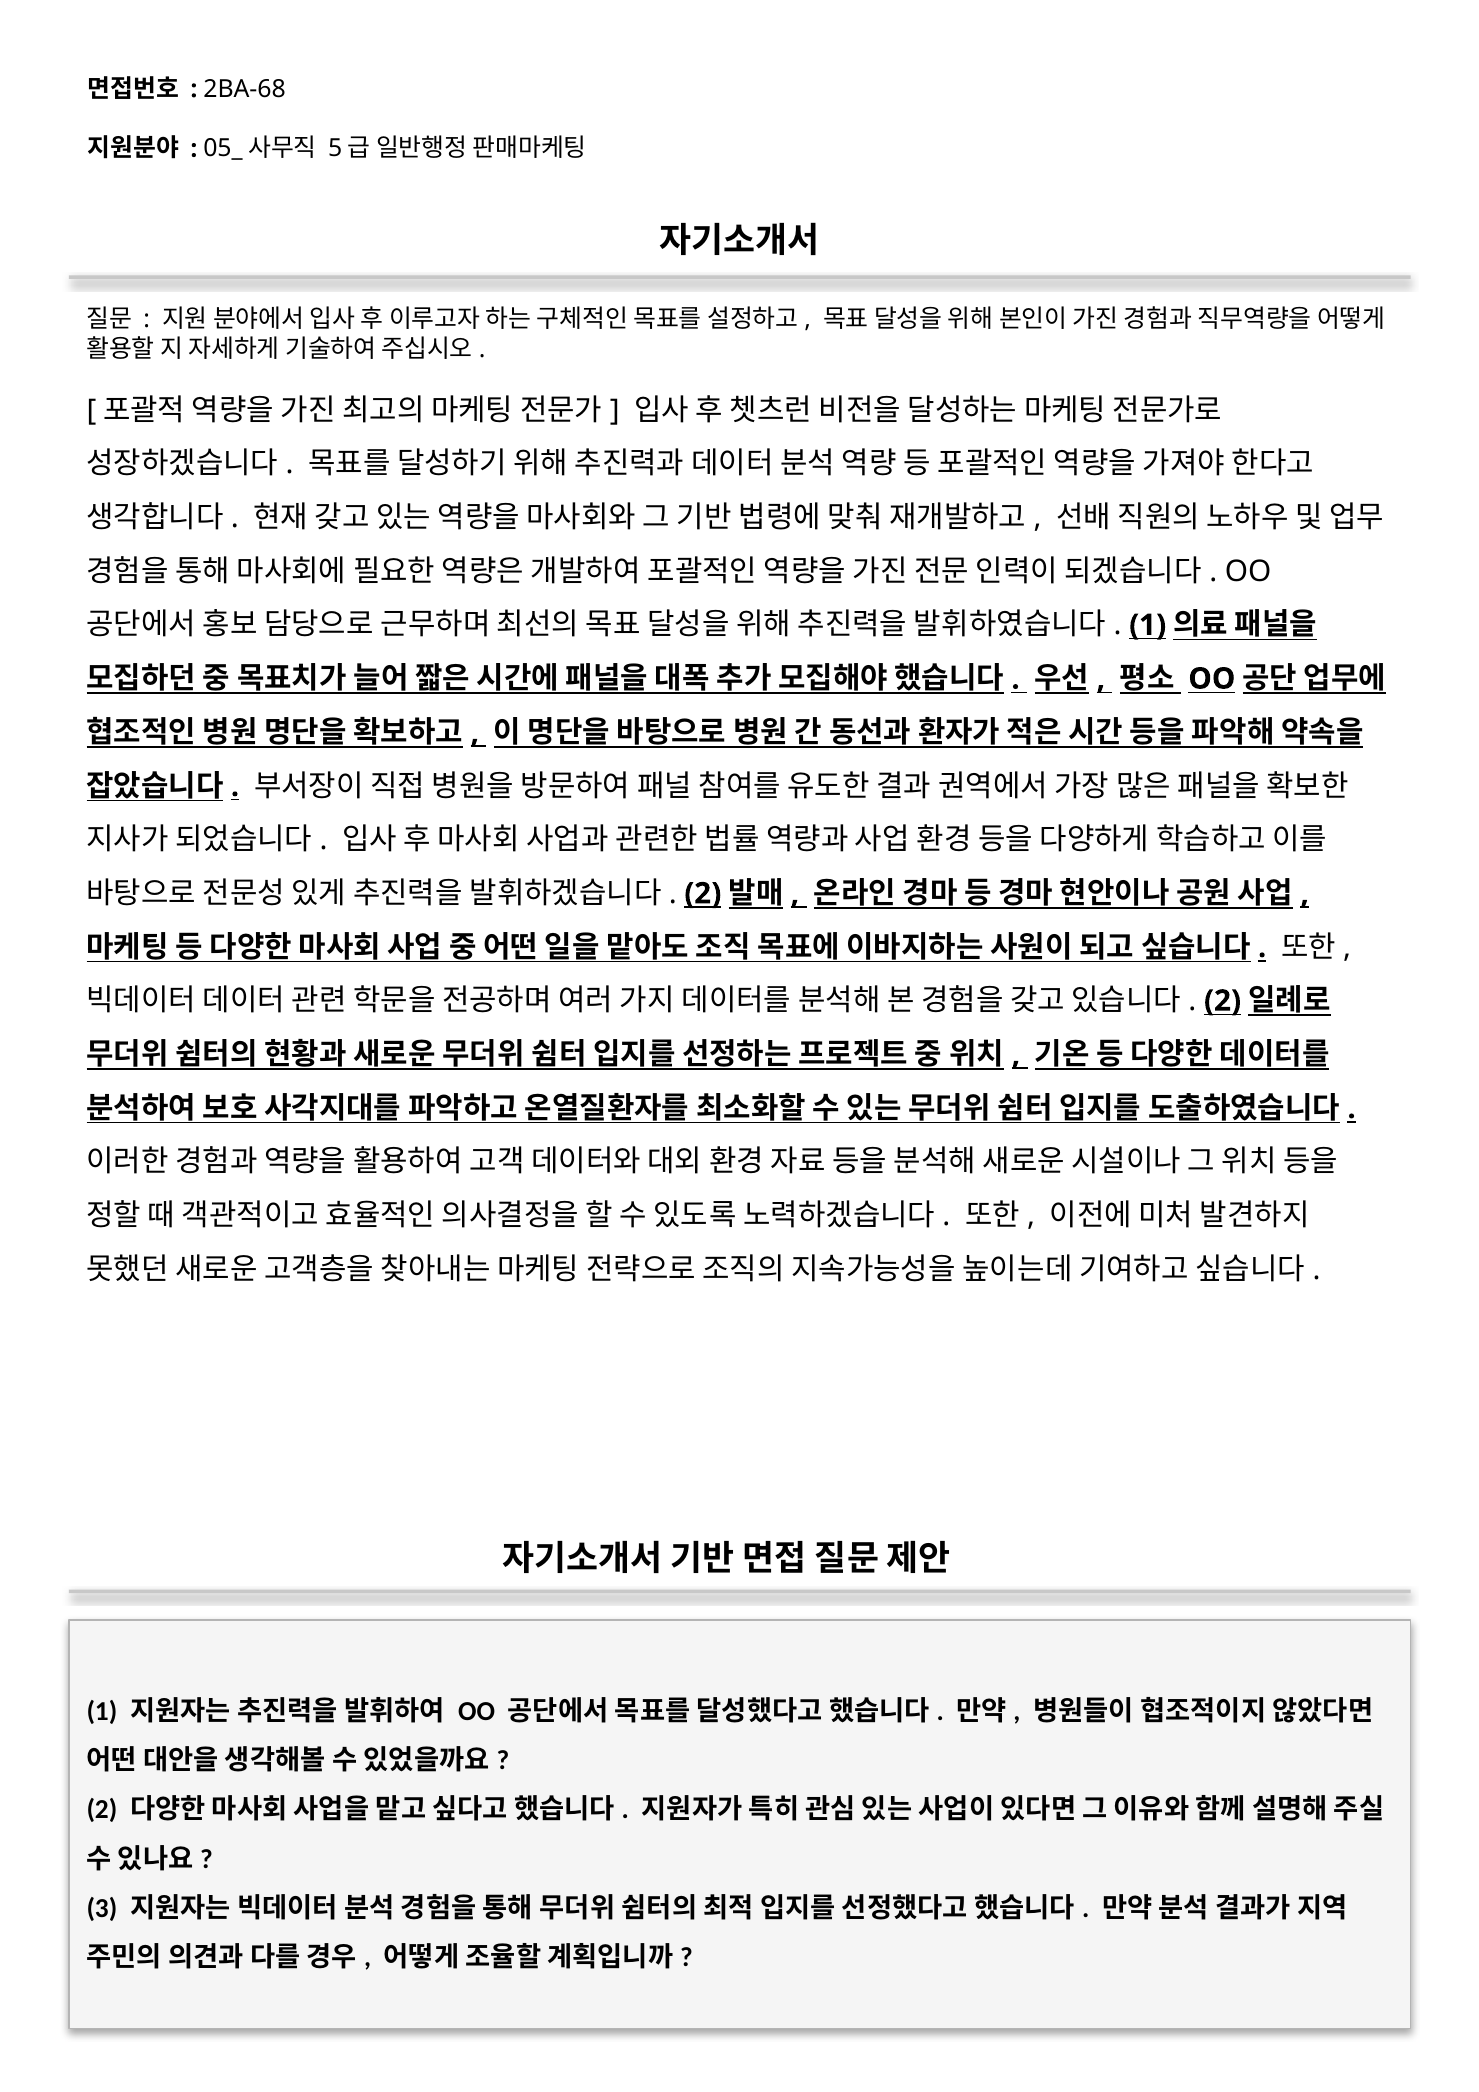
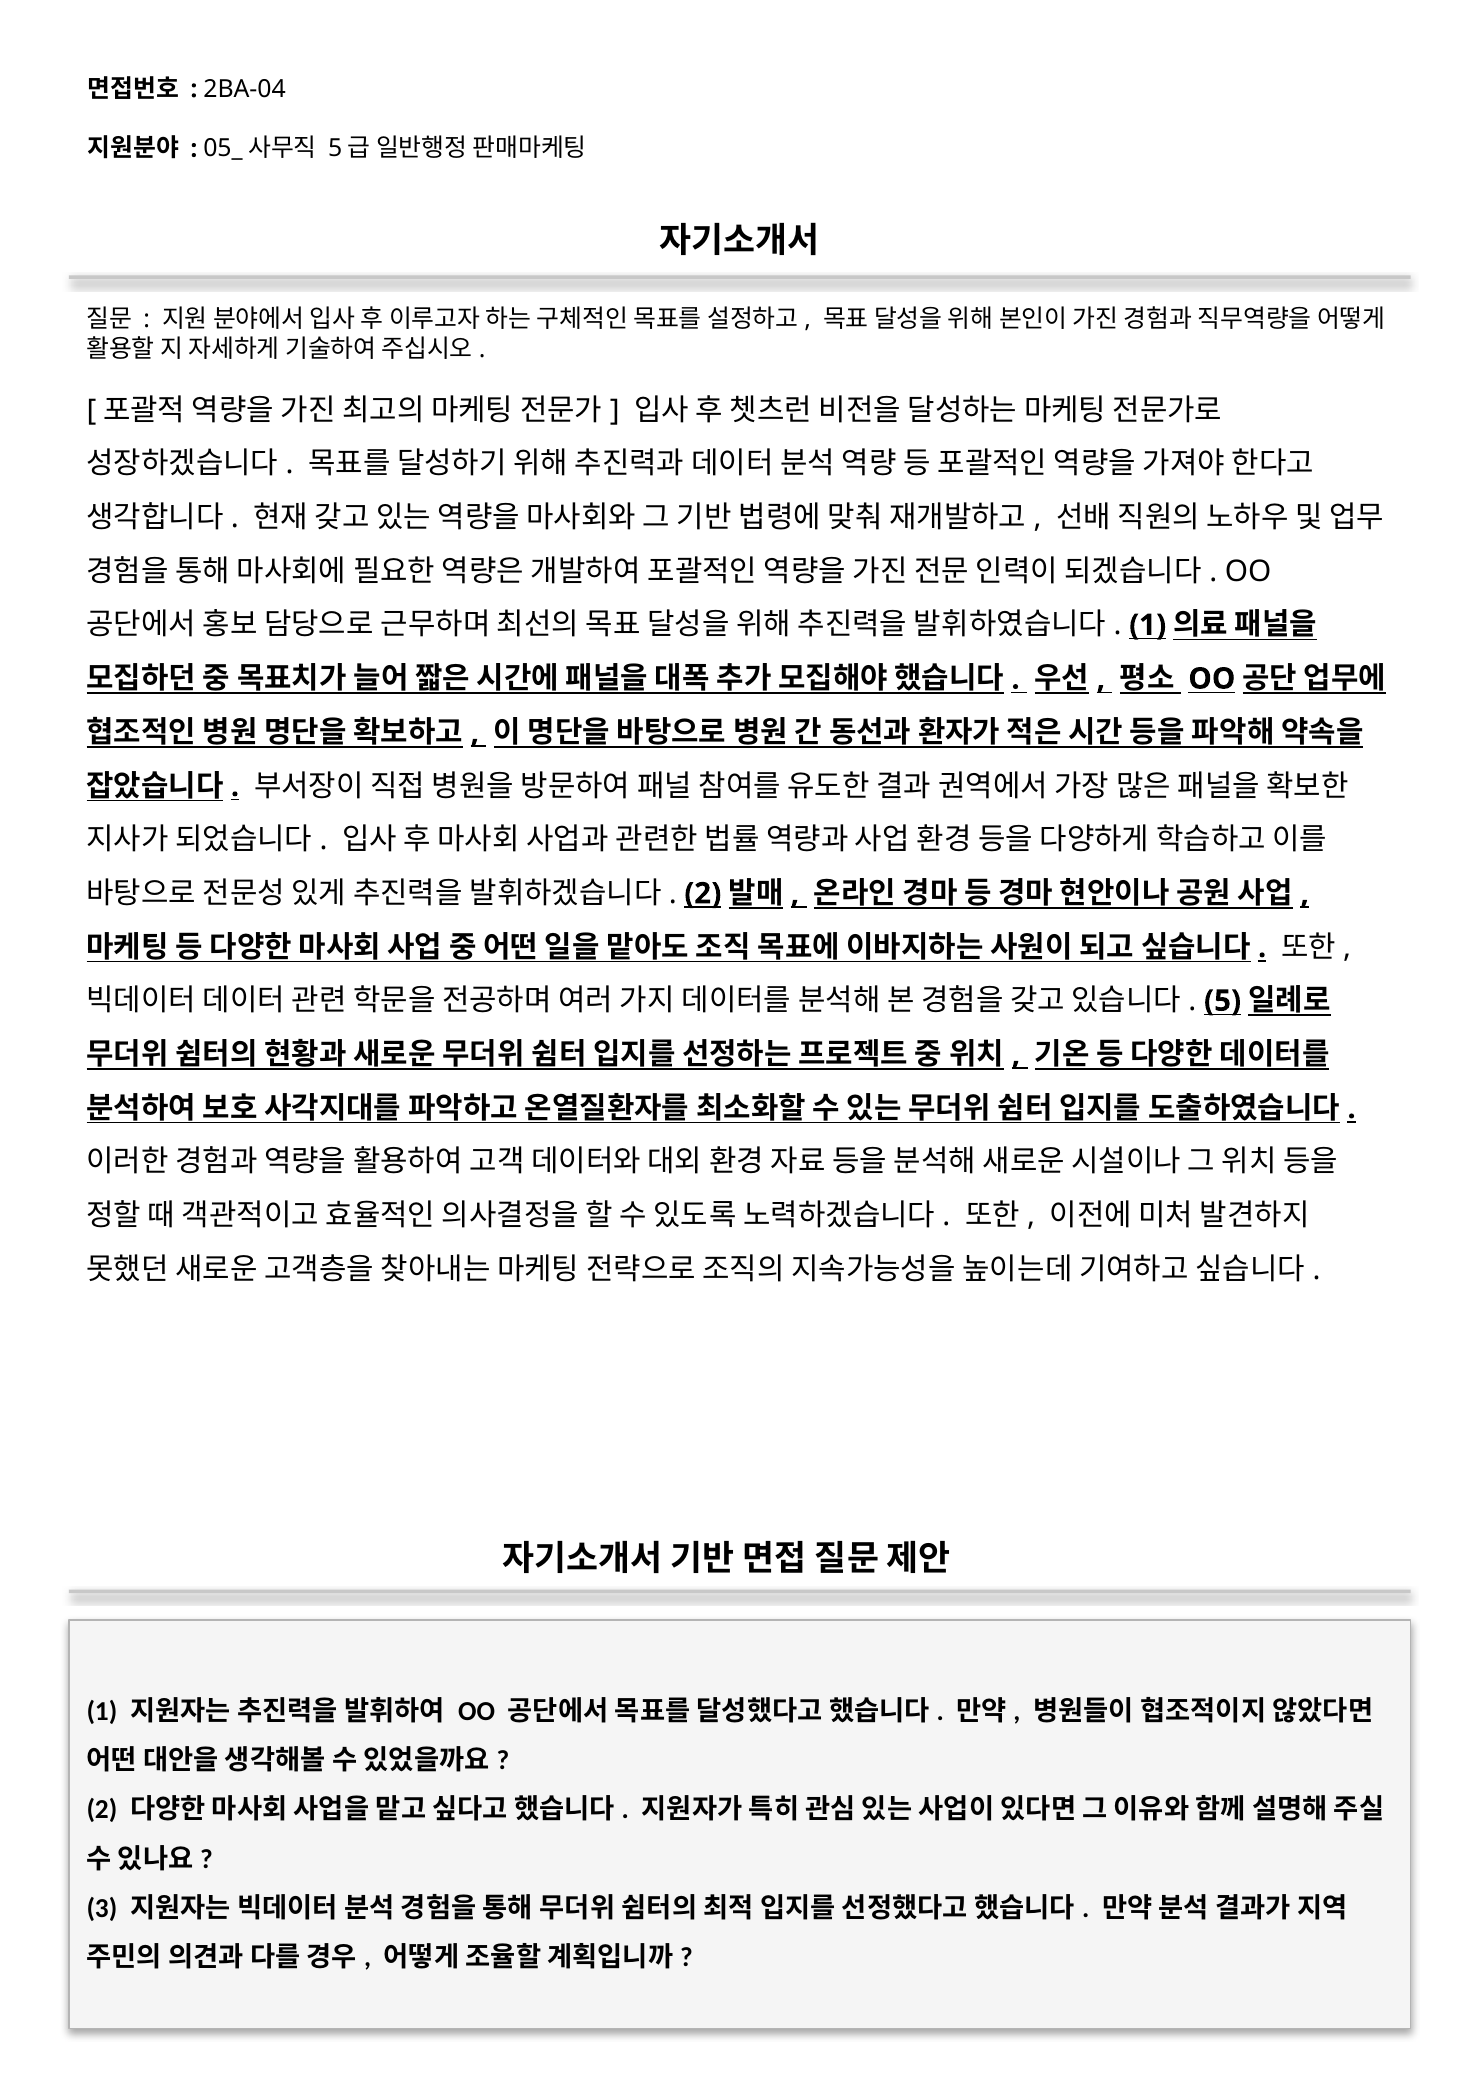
2BA-68: 2BA-68 -> 2BA-04
2 at (1223, 1001): 2 -> 5
